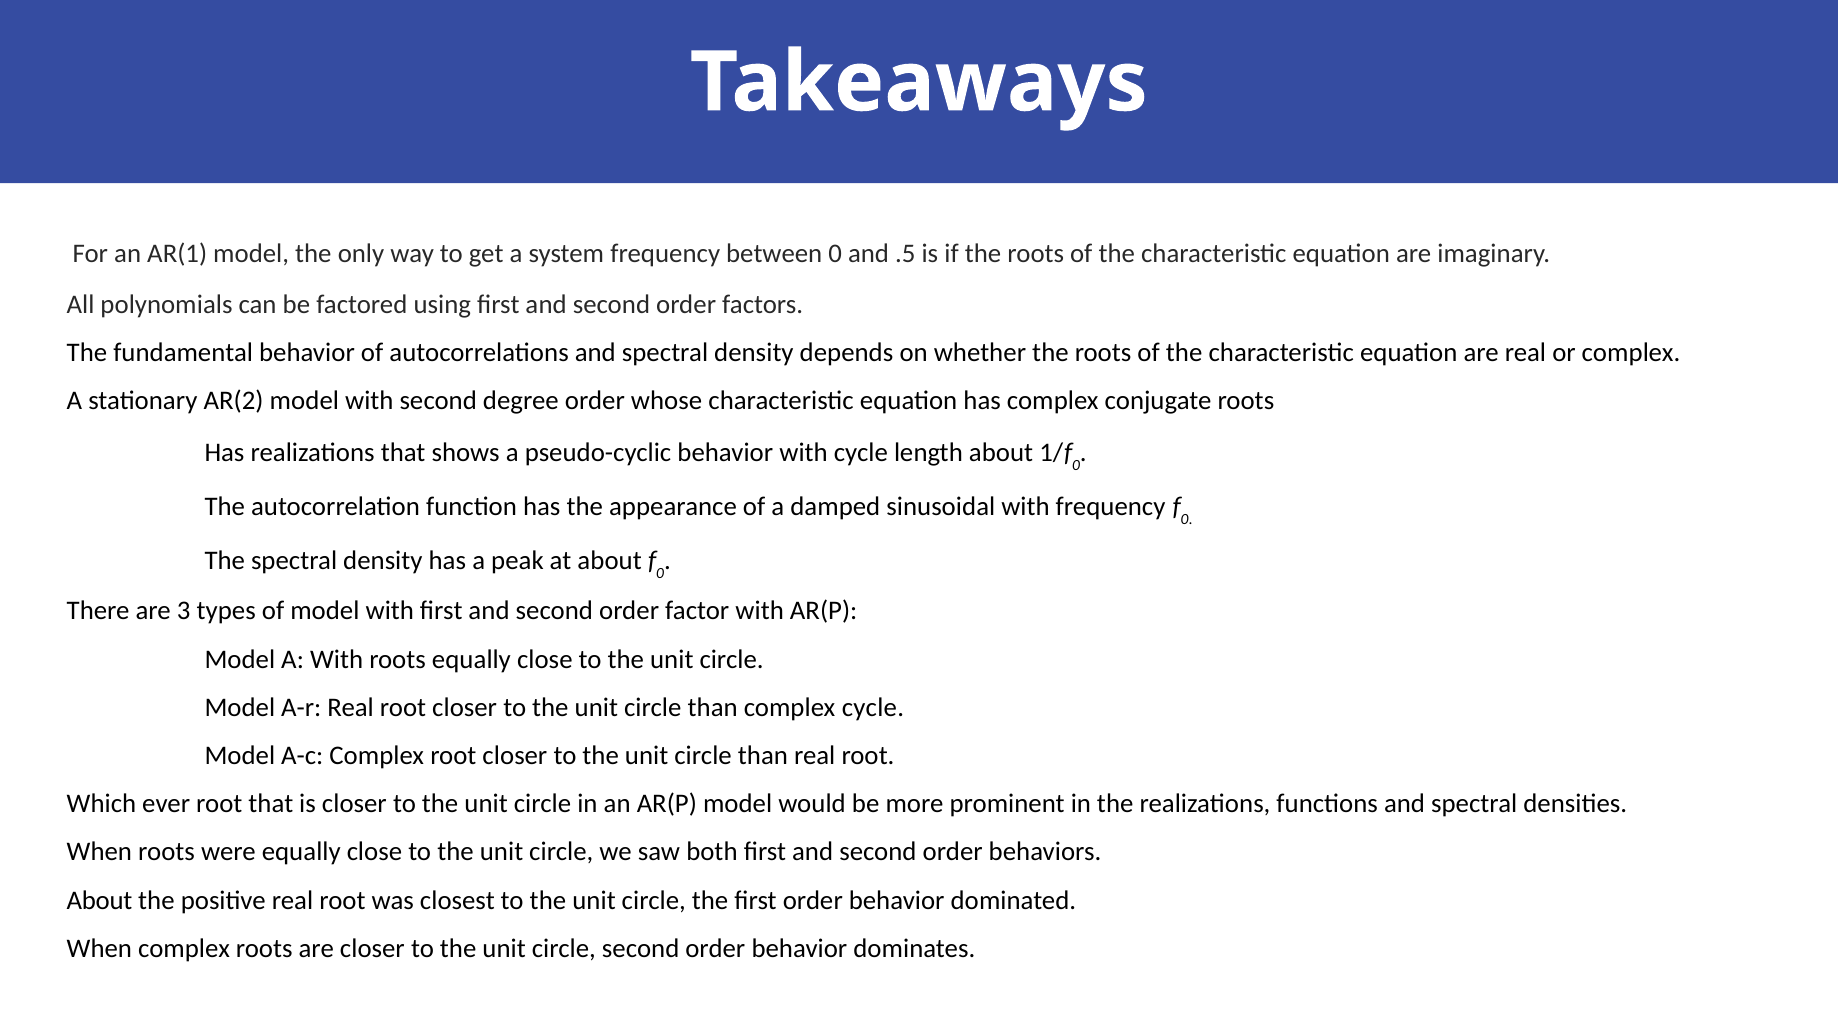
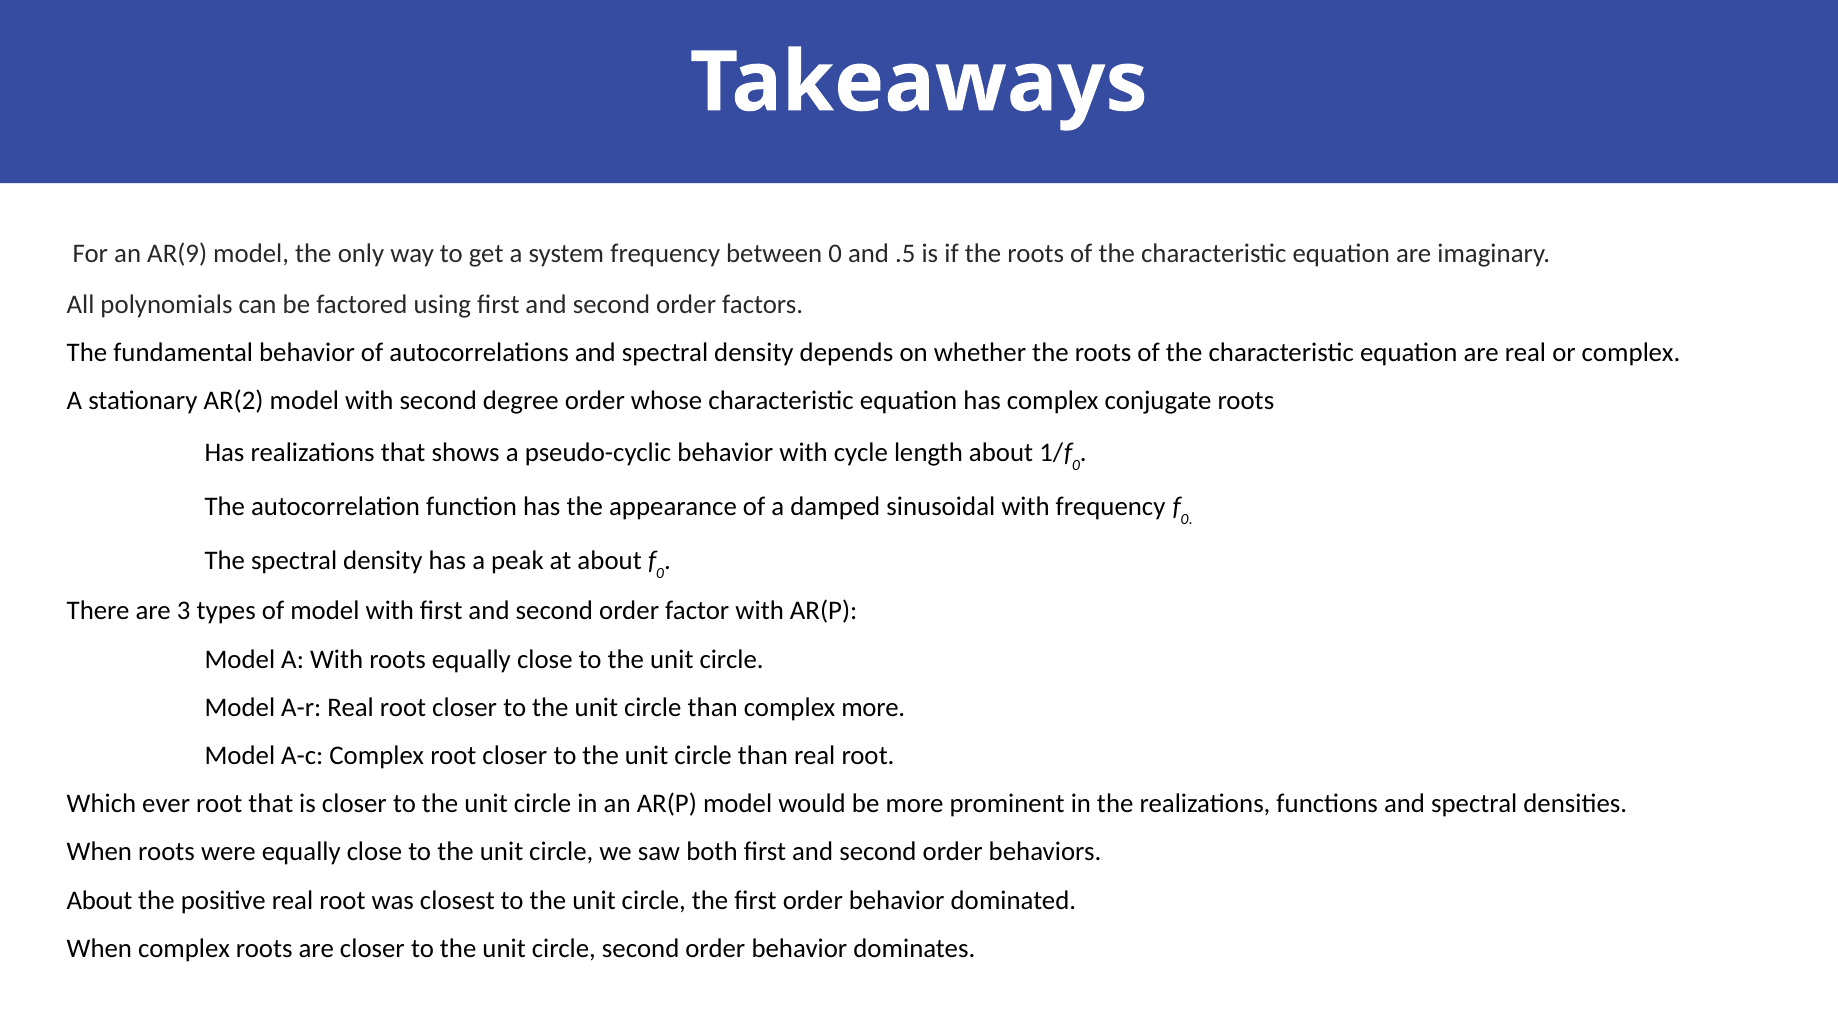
AR(1: AR(1 -> AR(9
complex cycle: cycle -> more
